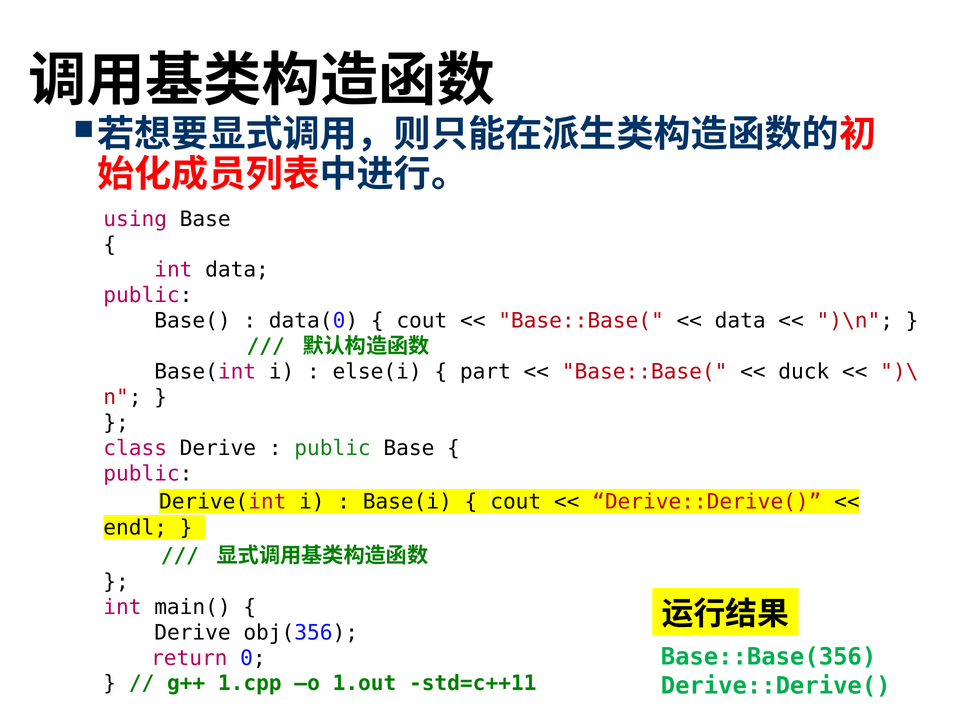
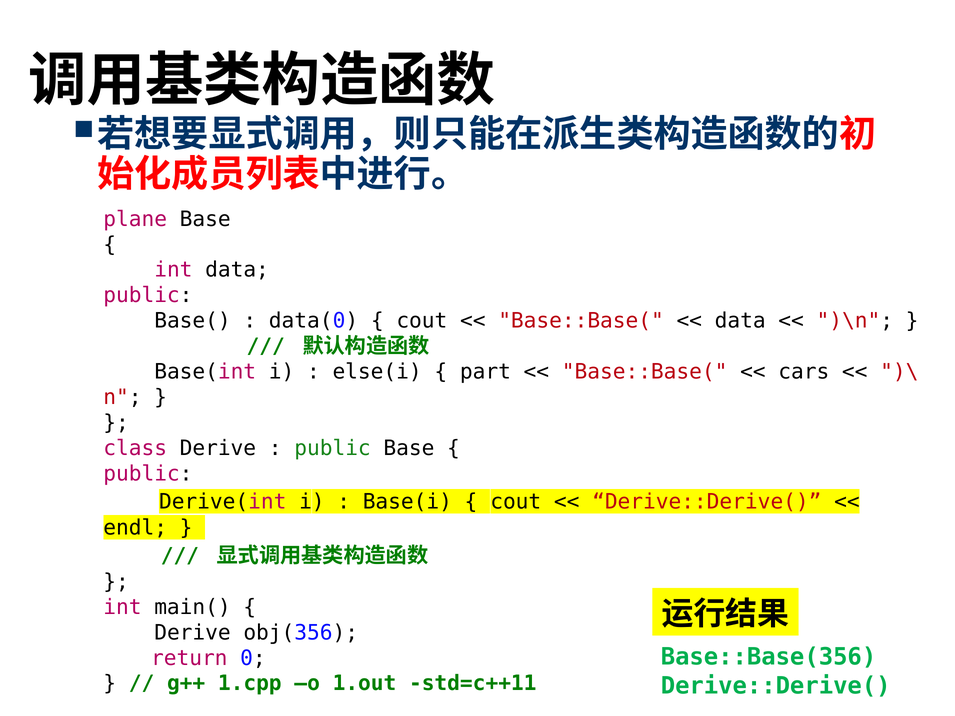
using: using -> plane
duck: duck -> cars
